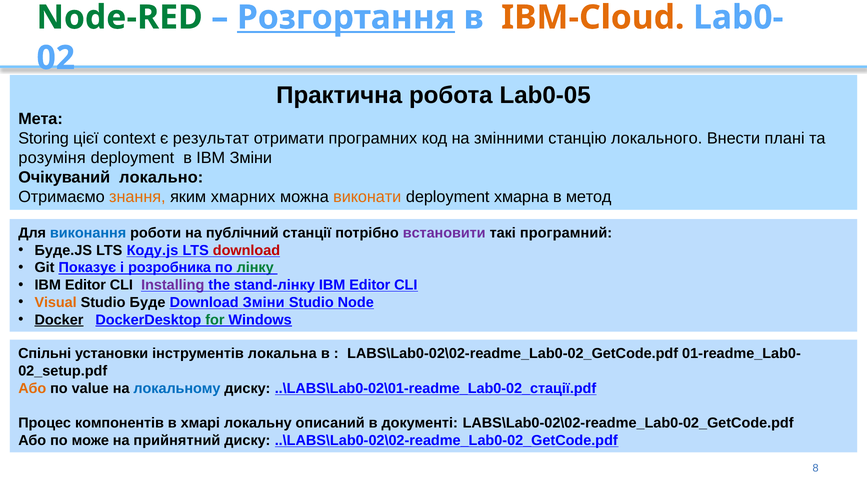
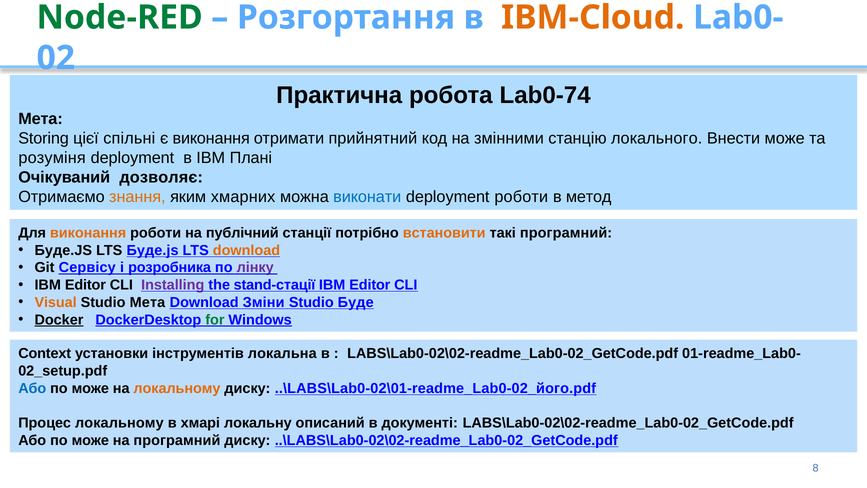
Розгортання underline: present -> none
Lab0-05: Lab0-05 -> Lab0-74
context: context -> спільні
є результат: результат -> виконання
програмних: програмних -> прийнятний
Внести плані: плані -> може
IBM Зміни: Зміни -> Плані
локально: локально -> дозволяє
виконати colour: orange -> blue
deployment хмарна: хмарна -> роботи
виконання at (88, 233) colour: blue -> orange
встановити colour: purple -> orange
LTS Коду.js: Коду.js -> Буде.js
download at (246, 250) colour: red -> orange
Показує: Показує -> Сервісу
лінку colour: green -> purple
stand-лінку: stand-лінку -> stand-стації
Studio Буде: Буде -> Мета
Node: Node -> Буде
Спільні: Спільні -> Context
Або at (32, 388) colour: orange -> blue
value at (90, 388): value -> може
локальному at (177, 388) colour: blue -> orange
..\LABS\Lab0-02\01-readme_Lab0-02_стації.pdf: ..\LABS\Lab0-02\01-readme_Lab0-02_стації.pdf -> ..\LABS\Lab0-02\01-readme_Lab0-02_його.pdf
Процес компонентів: компонентів -> локальному
на прийнятний: прийнятний -> програмний
